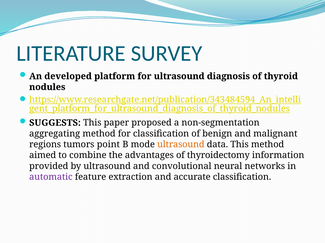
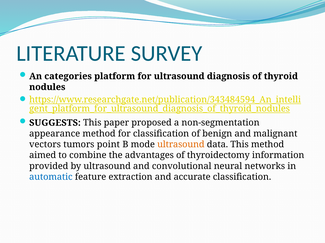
developed: developed -> categories
aggregating: aggregating -> appearance
regions: regions -> vectors
automatic colour: purple -> blue
